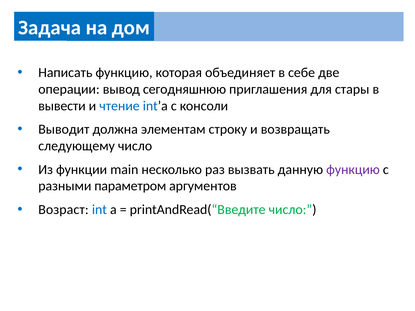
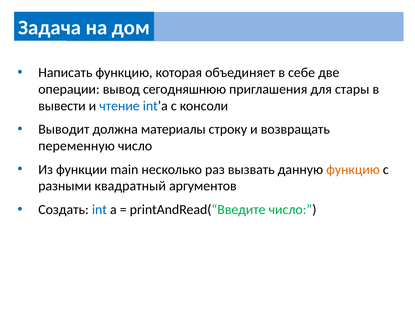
элементам: элементам -> материалы
следующему: следующему -> переменную
функцию at (353, 170) colour: purple -> orange
параметром: параметром -> квадратный
Возраст: Возраст -> Создать
